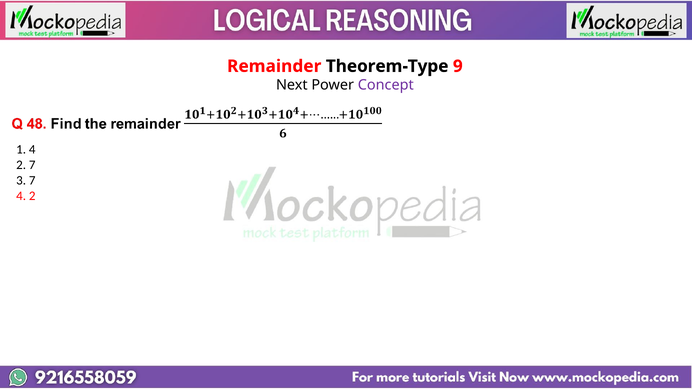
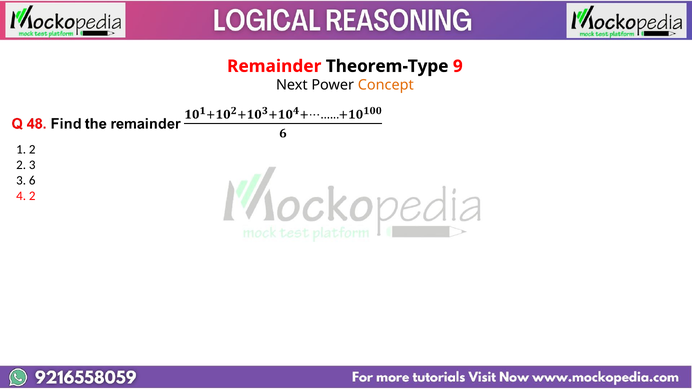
Concept colour: purple -> orange
1 4: 4 -> 2
2 7: 7 -> 3
3 7: 7 -> 6
